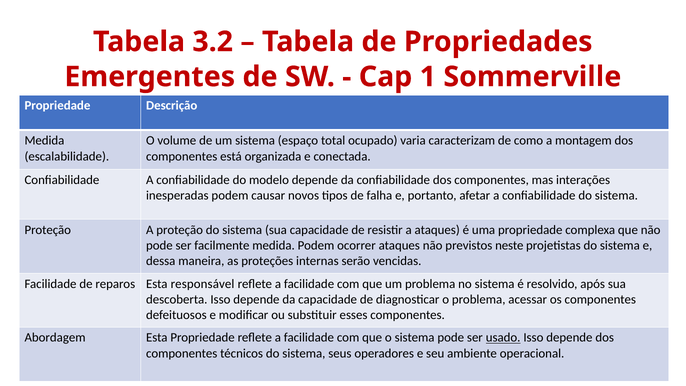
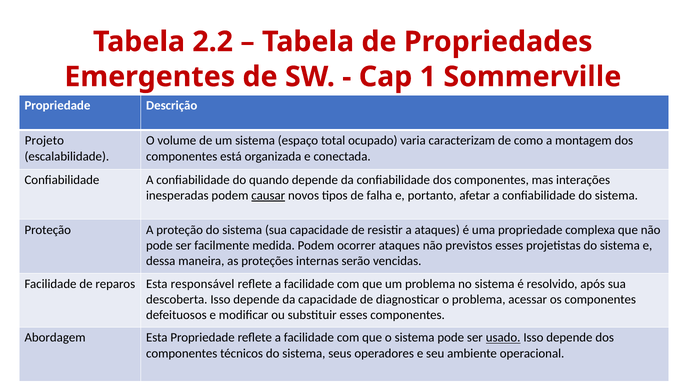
3.2: 3.2 -> 2.2
Medida at (44, 141): Medida -> Projeto
modelo: modelo -> quando
causar underline: none -> present
previstos neste: neste -> esses
